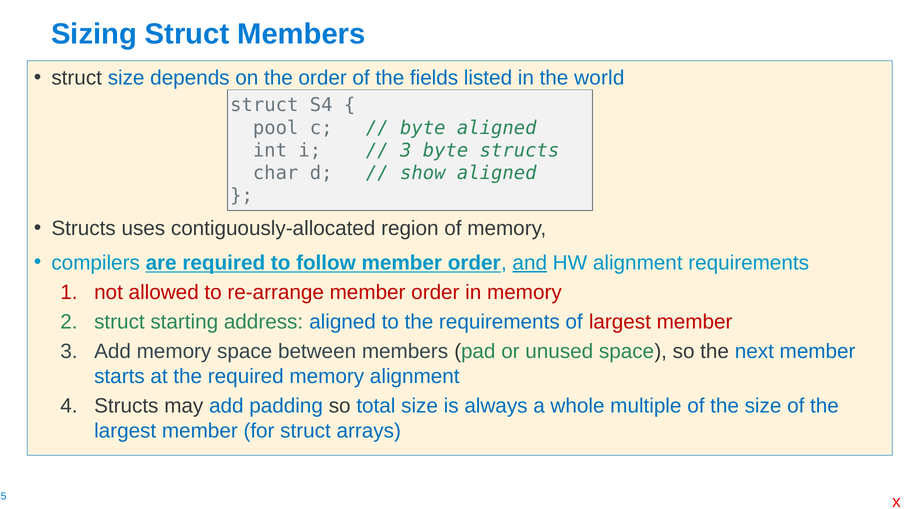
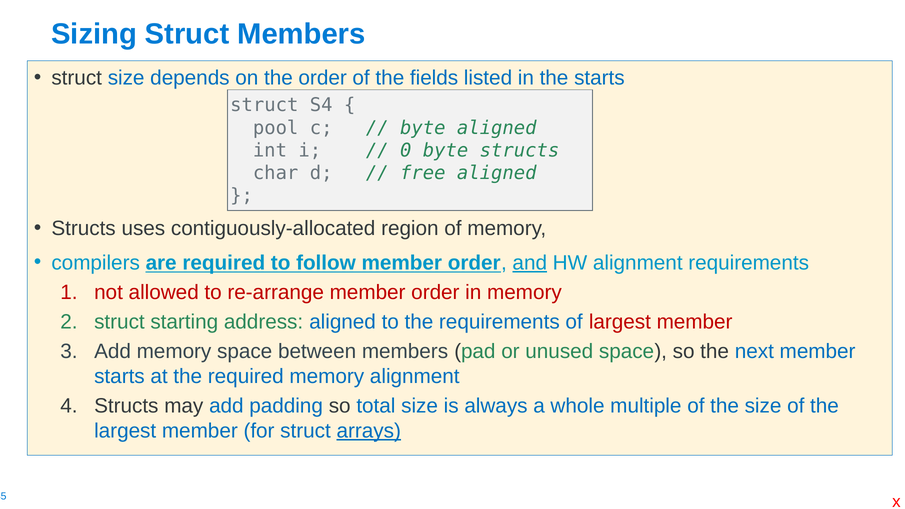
the world: world -> starts
3 at (406, 150): 3 -> 0
show: show -> free
arrays underline: none -> present
